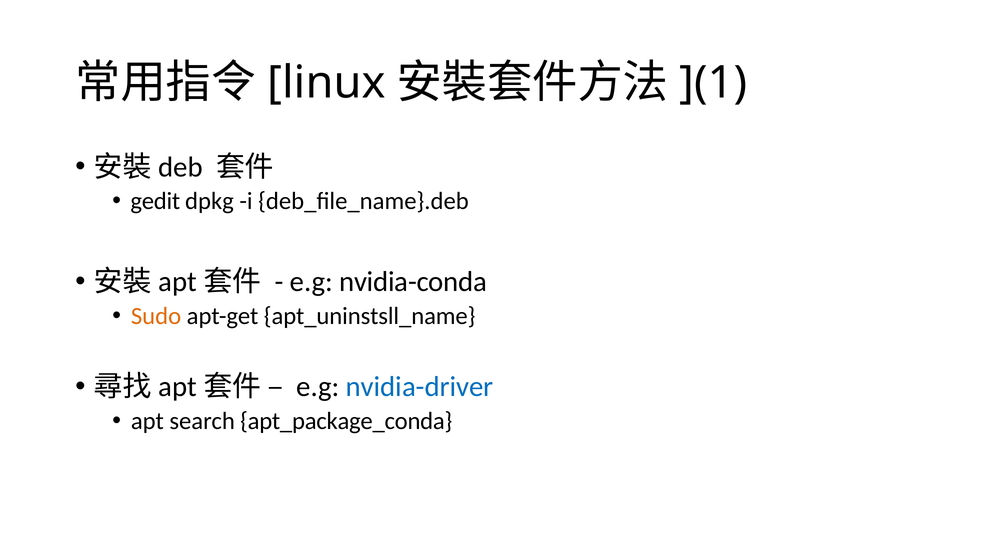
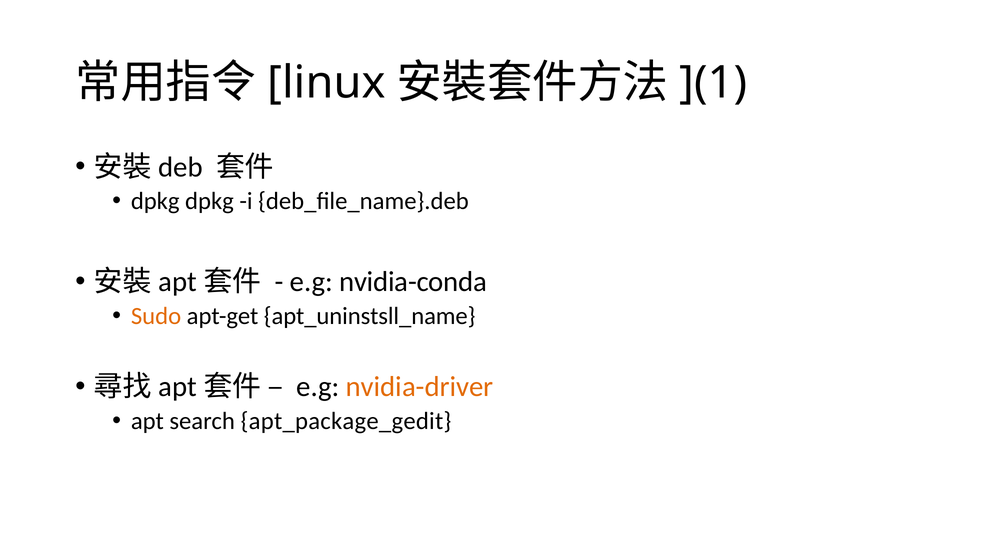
gedit at (155, 201): gedit -> dpkg
nvidia-driver colour: blue -> orange
apt_package_conda: apt_package_conda -> apt_package_gedit
